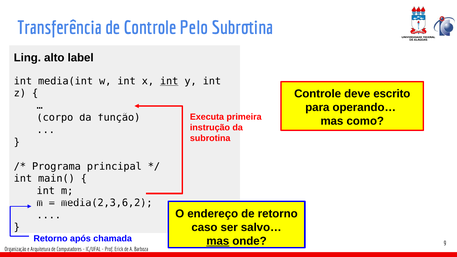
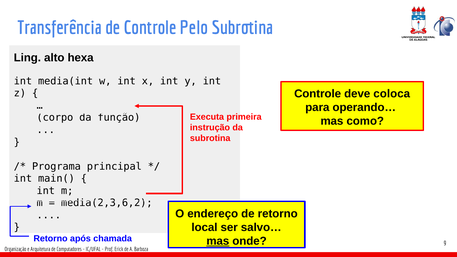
label: label -> hexa
int at (169, 81) underline: present -> none
escrito: escrito -> coloca
caso: caso -> local
